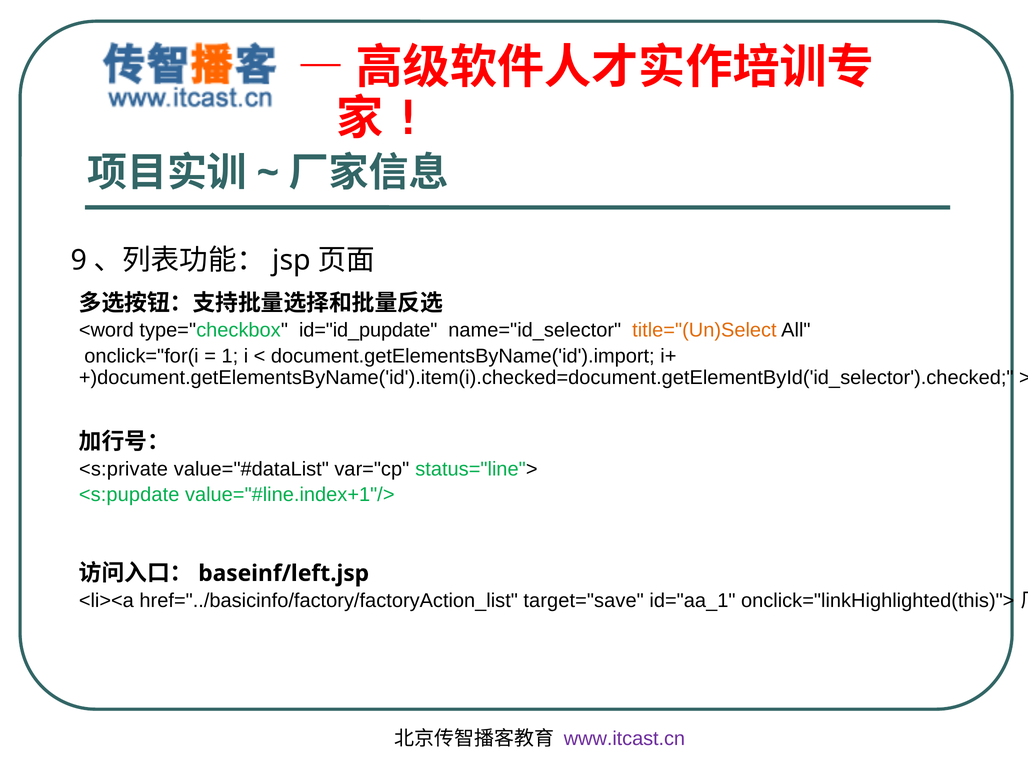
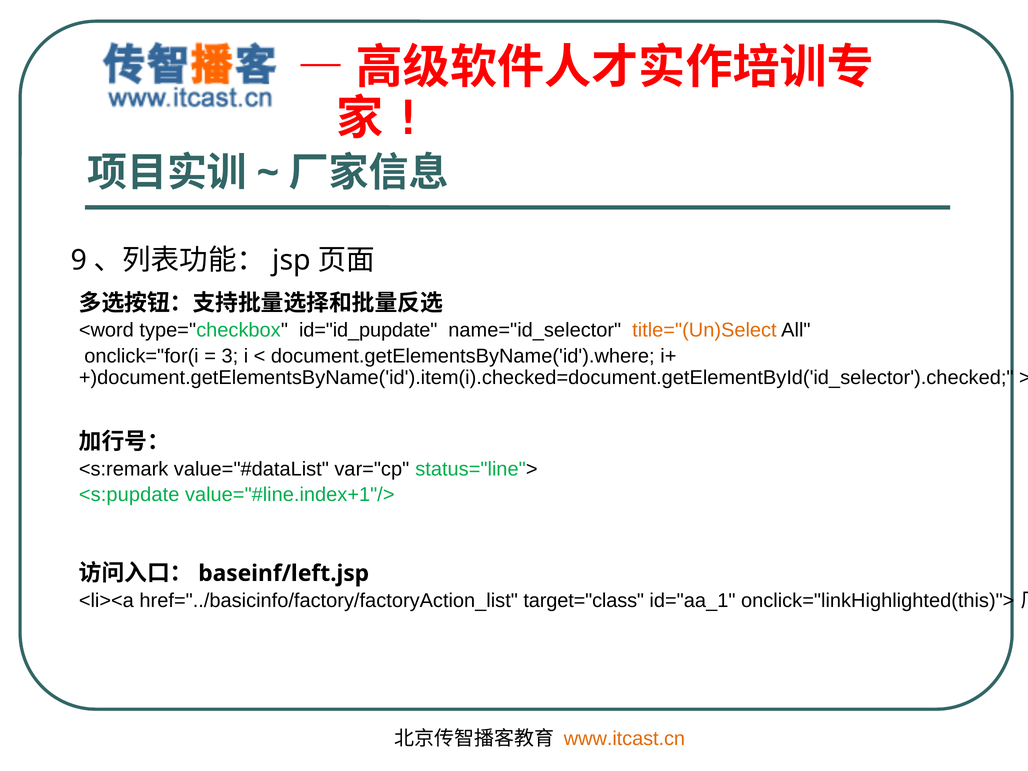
1: 1 -> 3
document.getElementsByName('id').import: document.getElementsByName('id').import -> document.getElementsByName('id').where
<s:private: <s:private -> <s:remark
target="save: target="save -> target="class
www.itcast.cn colour: purple -> orange
